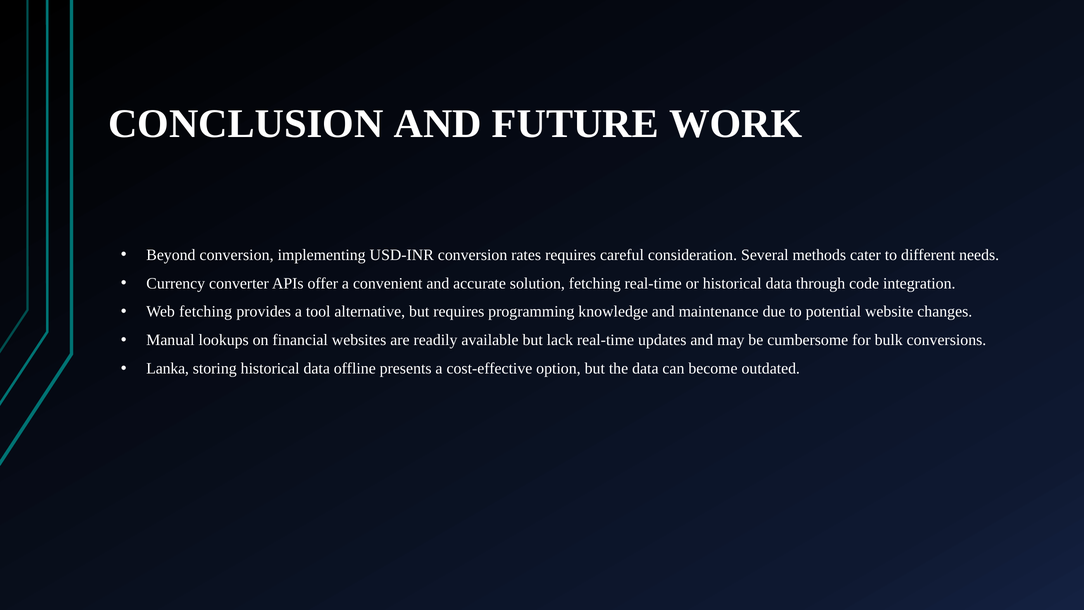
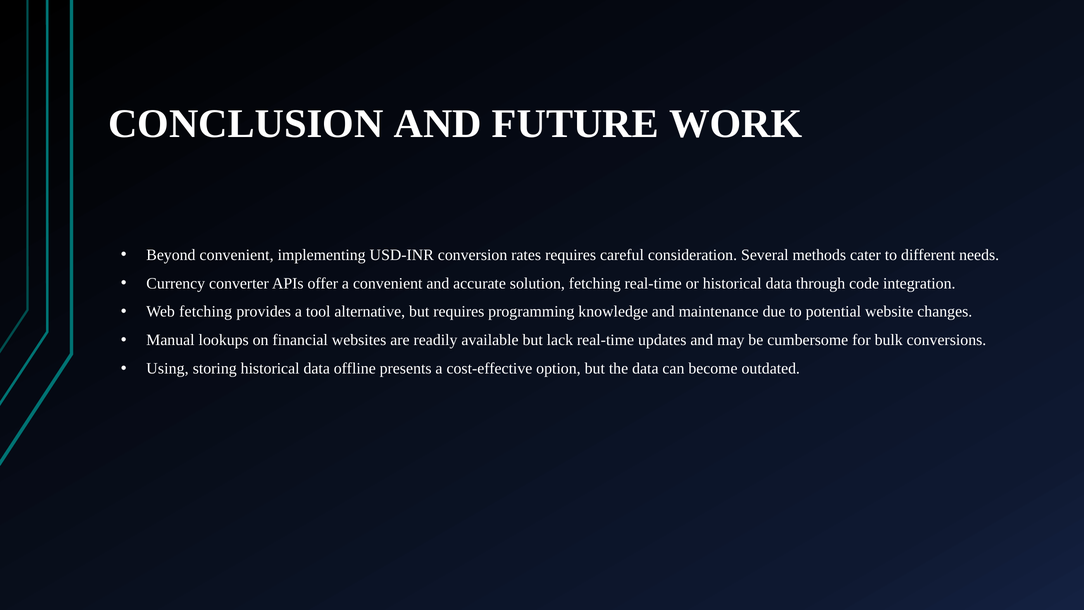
Beyond conversion: conversion -> convenient
Lanka: Lanka -> Using
